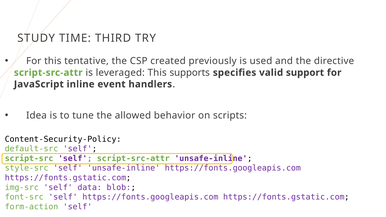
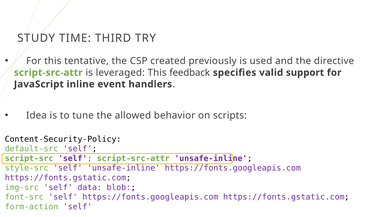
supports: supports -> feedback
